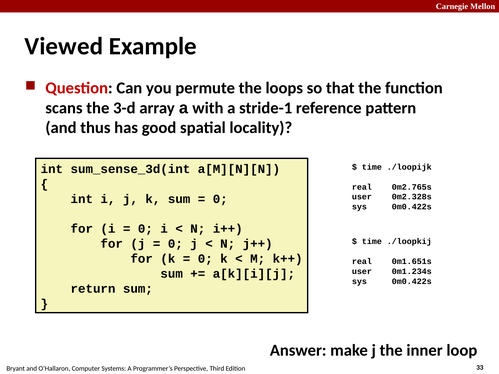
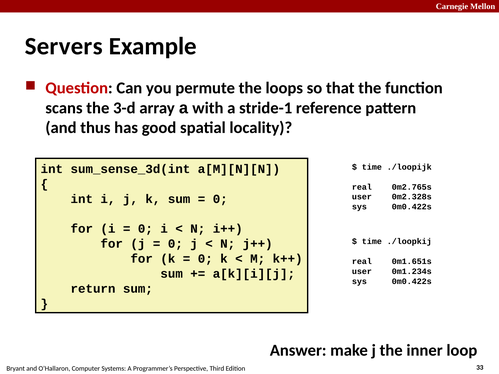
Viewed: Viewed -> Servers
